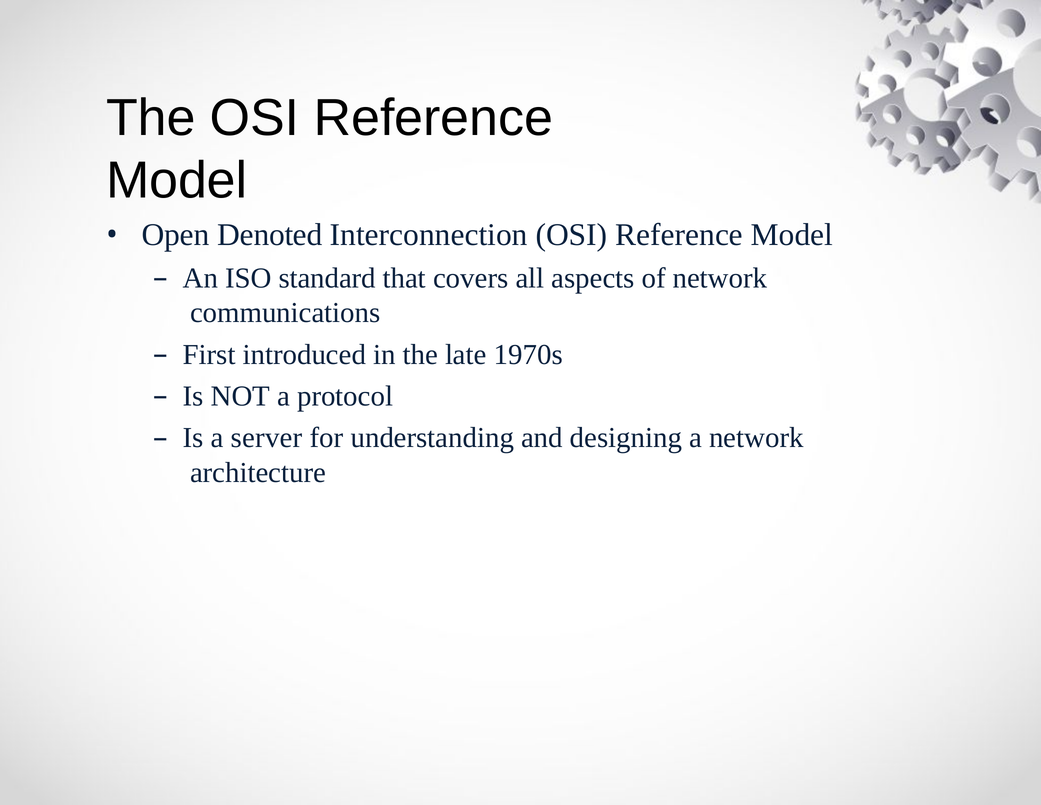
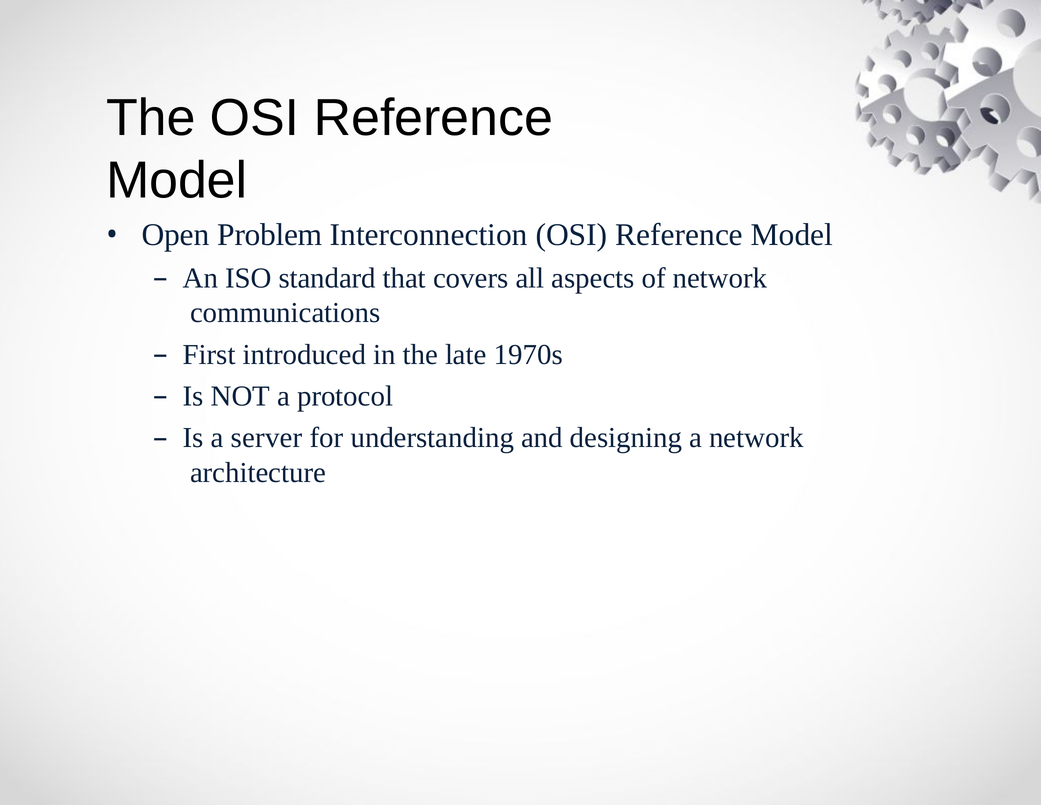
Denoted: Denoted -> Problem
